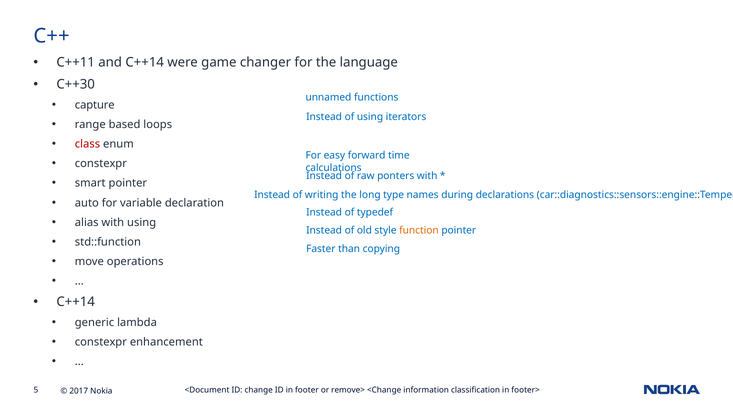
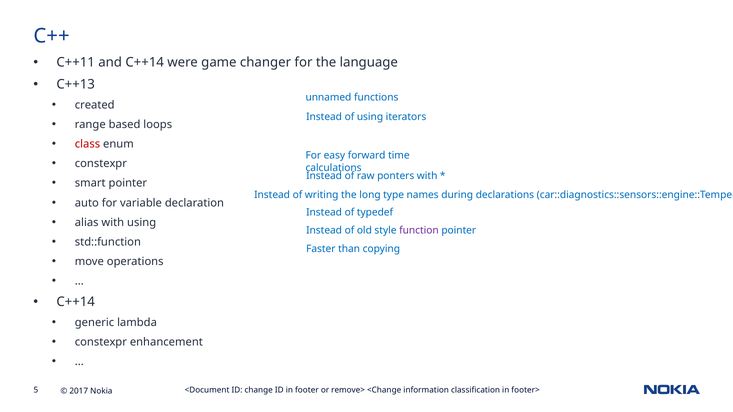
C++30: C++30 -> C++13
capture: capture -> created
function colour: orange -> purple
